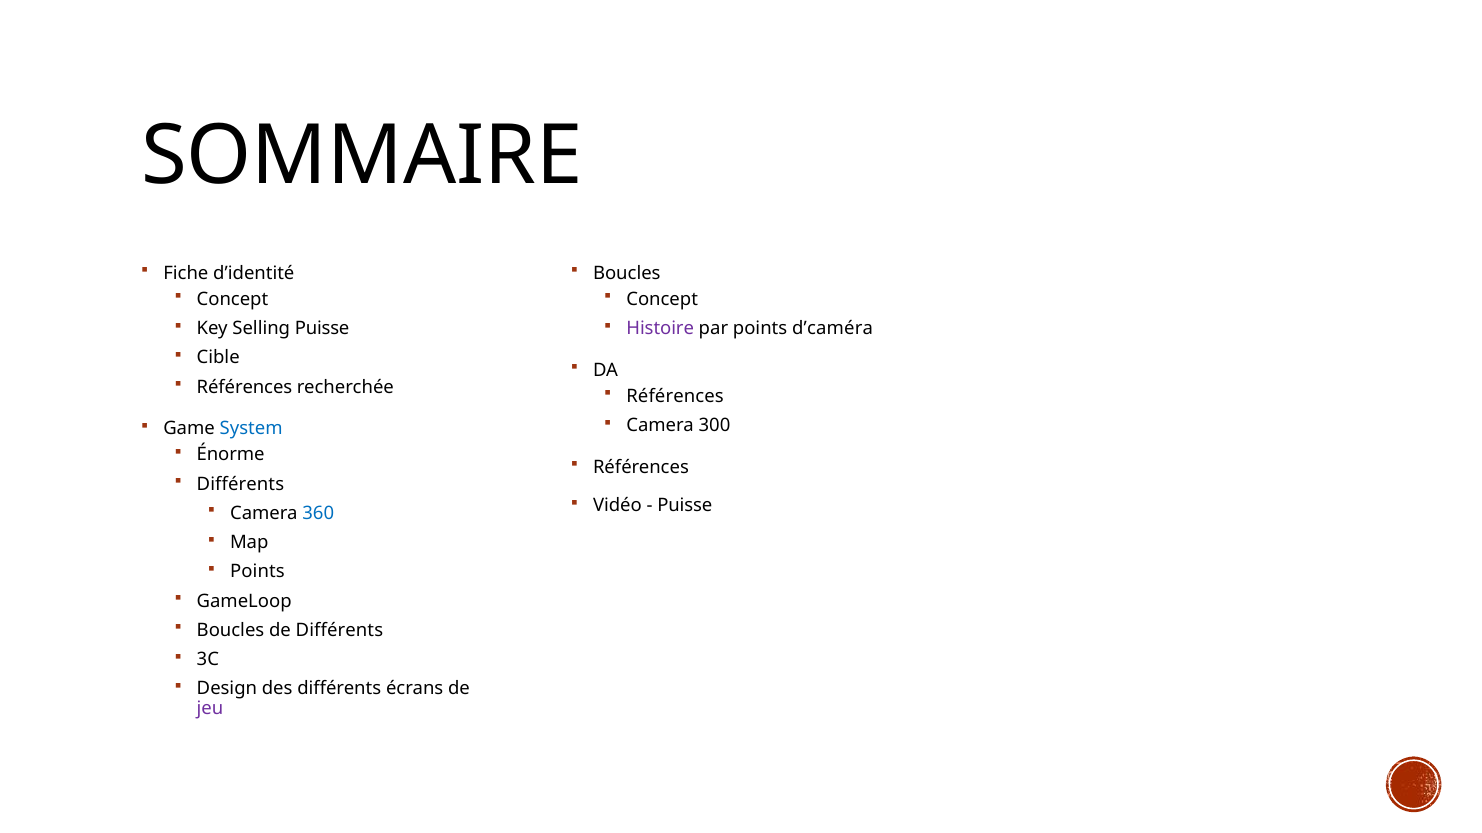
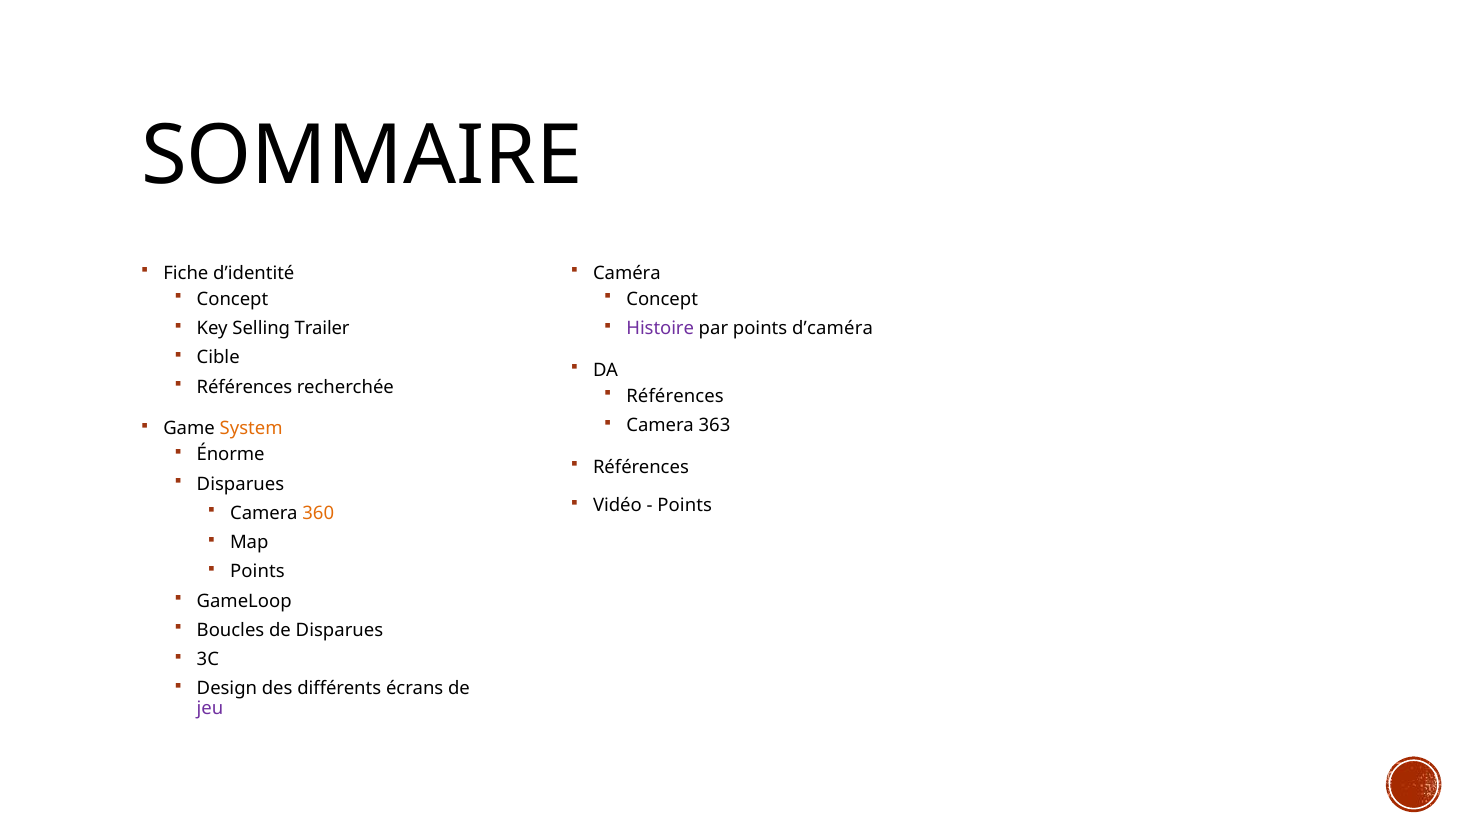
Boucles at (627, 273): Boucles -> Caméra
Selling Puisse: Puisse -> Trailer
300: 300 -> 363
System colour: blue -> orange
Différents at (240, 484): Différents -> Disparues
Puisse at (685, 506): Puisse -> Points
360 colour: blue -> orange
de Différents: Différents -> Disparues
